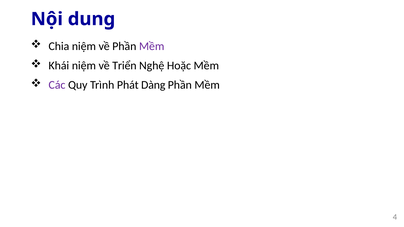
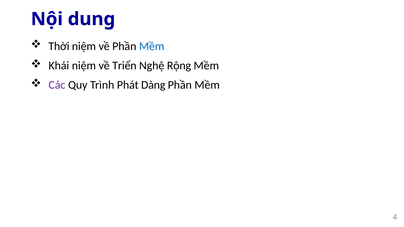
Chia: Chia -> Thời
Mềm at (152, 46) colour: purple -> blue
Hoặc: Hoặc -> Rộng
